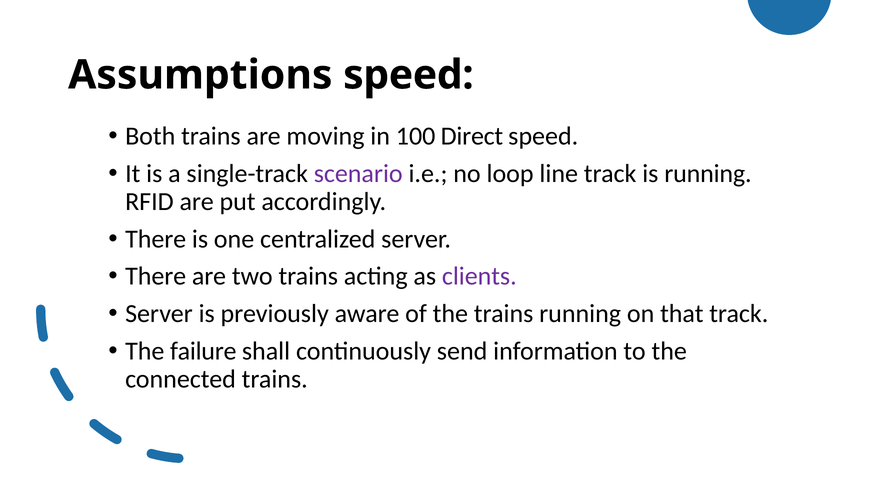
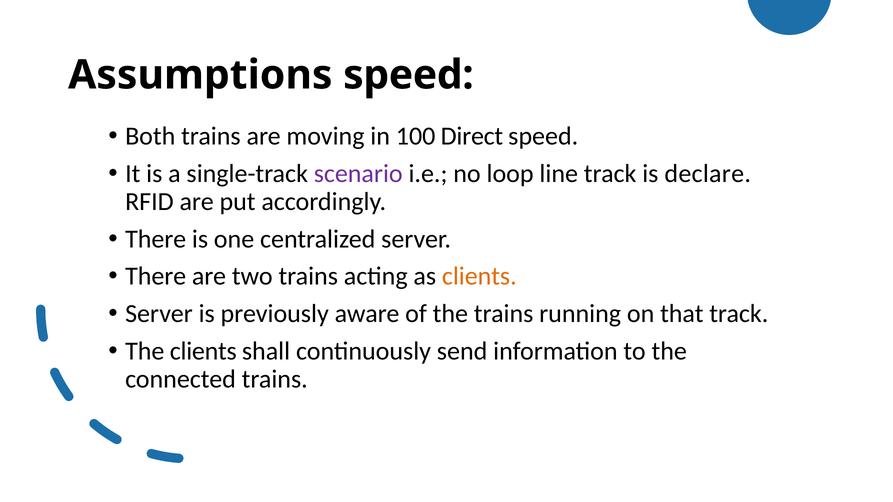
is running: running -> declare
clients at (479, 276) colour: purple -> orange
The failure: failure -> clients
